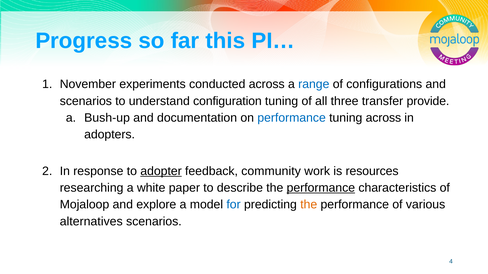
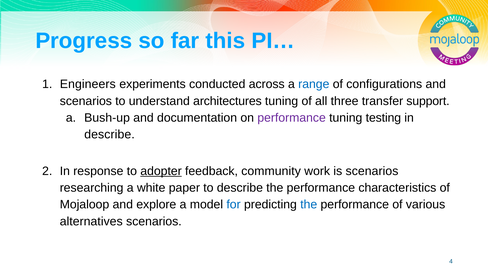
November: November -> Engineers
configuration: configuration -> architectures
provide: provide -> support
performance at (292, 118) colour: blue -> purple
tuning across: across -> testing
adopters at (110, 135): adopters -> describe
is resources: resources -> scenarios
performance at (321, 188) underline: present -> none
the at (309, 205) colour: orange -> blue
